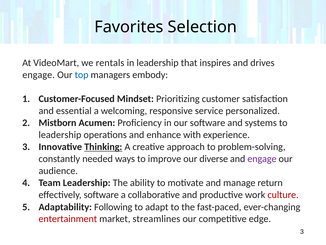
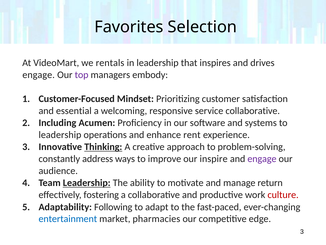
top colour: blue -> purple
service personalized: personalized -> collaborative
Mistborn: Mistborn -> Including
with: with -> rent
needed: needed -> address
diverse: diverse -> inspire
Leadership at (87, 183) underline: none -> present
effectively software: software -> fostering
entertainment colour: red -> blue
streamlines: streamlines -> pharmacies
